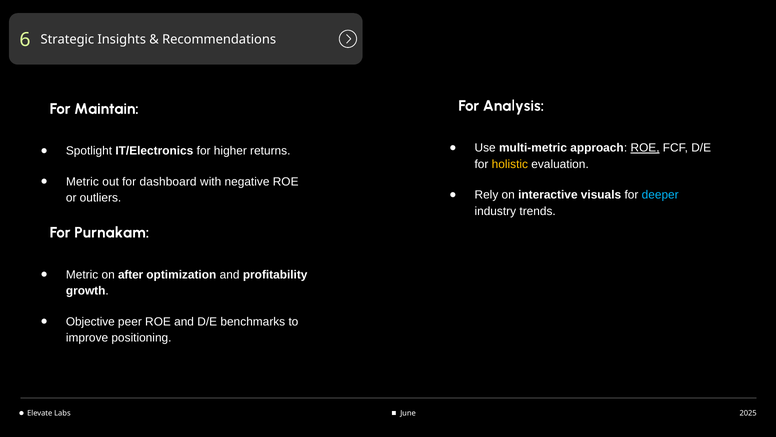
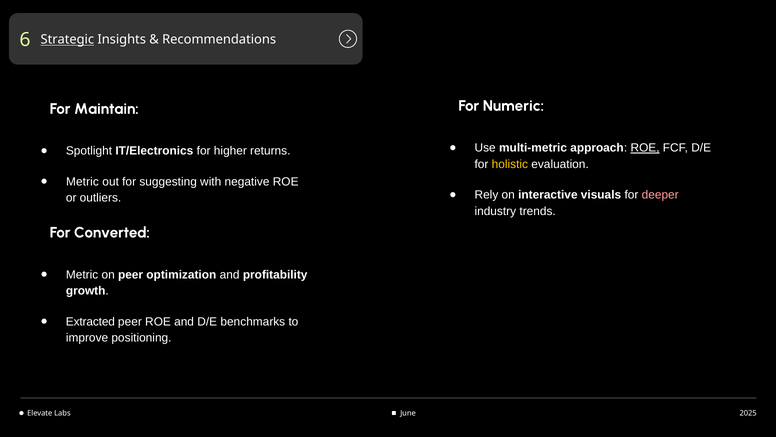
Strategic underline: none -> present
Analysis: Analysis -> Numeric
dashboard: dashboard -> suggesting
deeper colour: light blue -> pink
Purnakam: Purnakam -> Converted
on after: after -> peer
Objective: Objective -> Extracted
